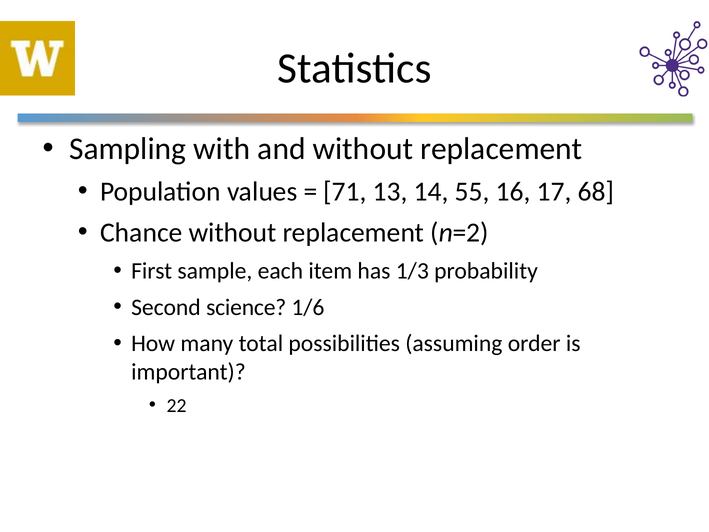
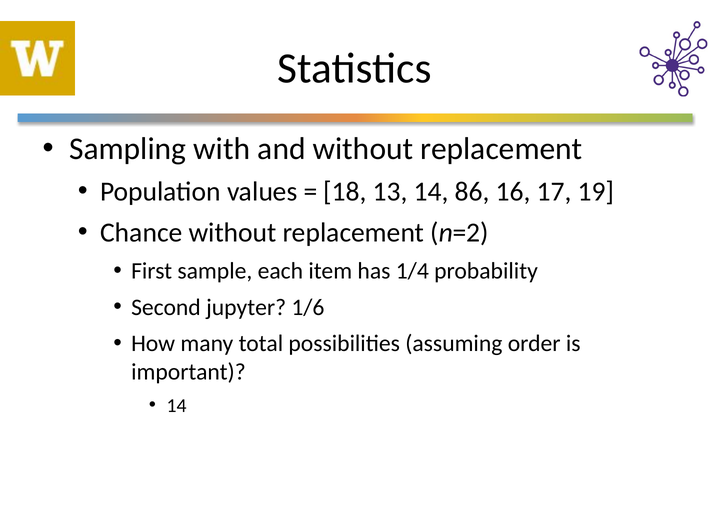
71: 71 -> 18
55: 55 -> 86
68: 68 -> 19
1/3: 1/3 -> 1/4
science: science -> jupyter
22 at (177, 405): 22 -> 14
